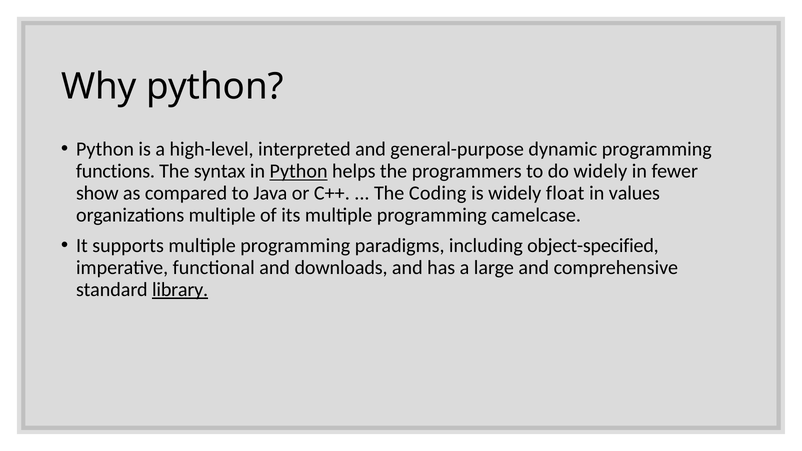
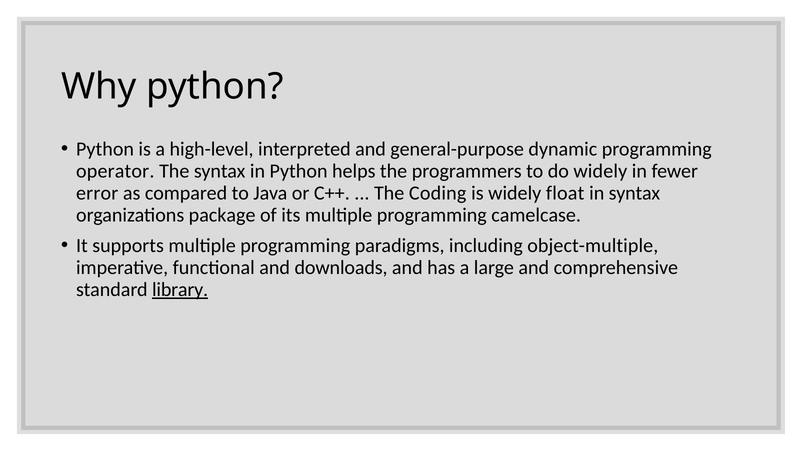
functions: functions -> operator
Python at (299, 171) underline: present -> none
show: show -> error
in values: values -> syntax
organizations multiple: multiple -> package
object-specified: object-specified -> object-multiple
